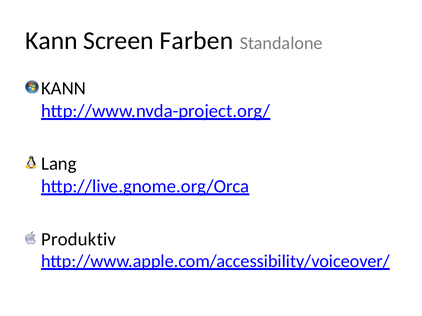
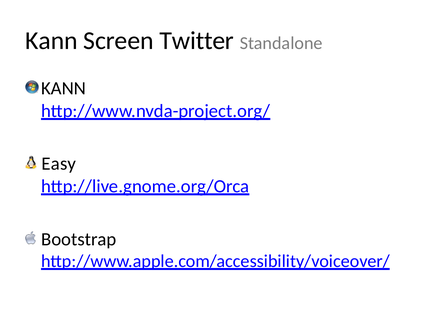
Farben: Farben -> Twitter
Lang: Lang -> Easy
Produktiv: Produktiv -> Bootstrap
